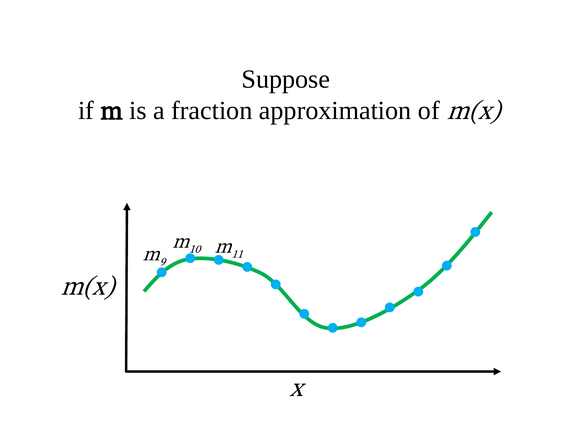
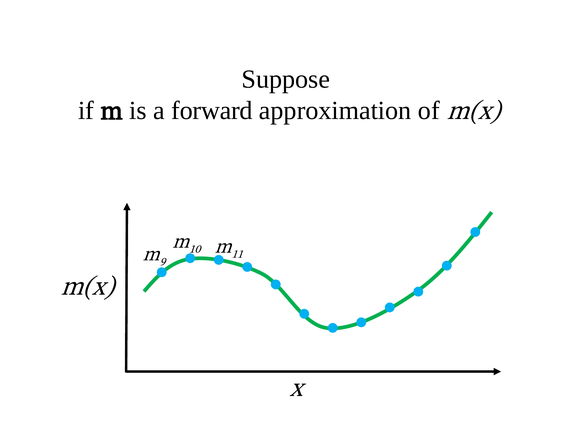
fraction: fraction -> forward
